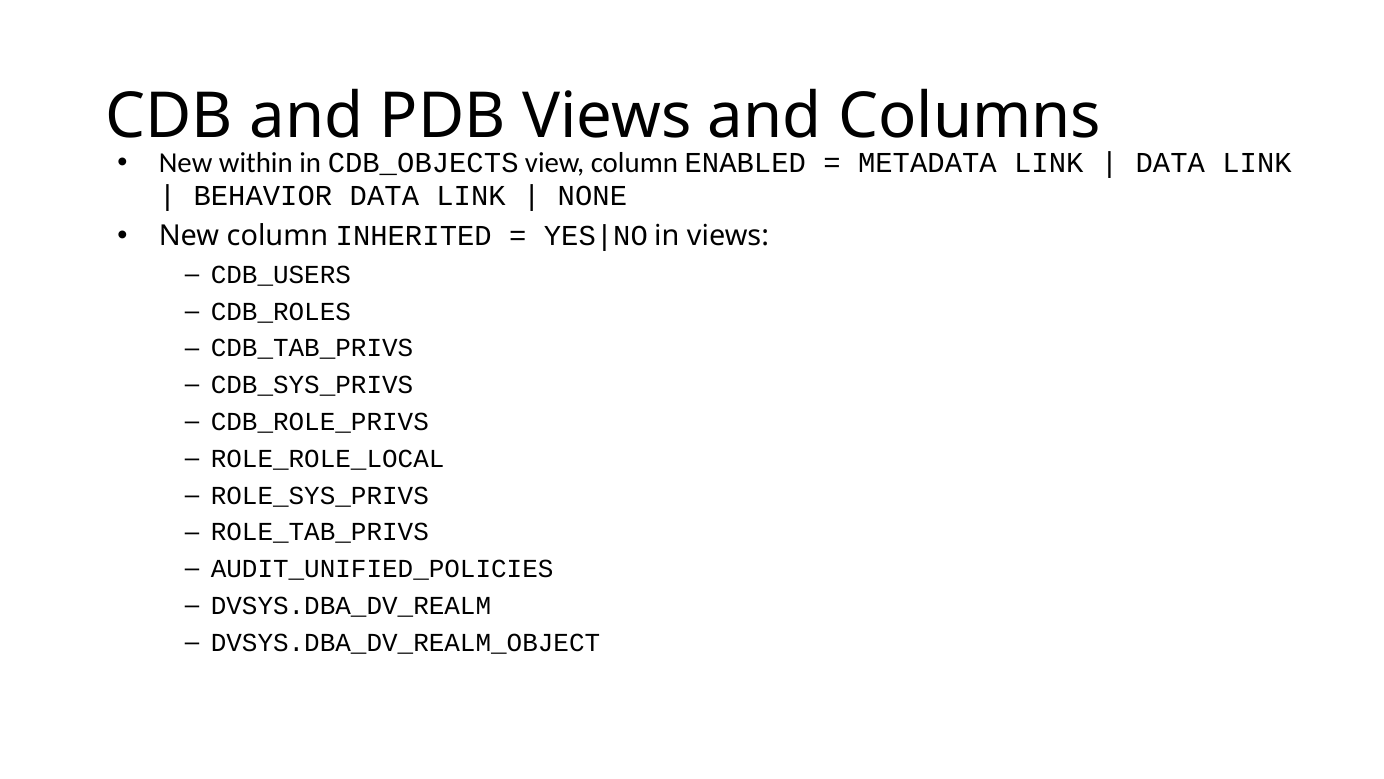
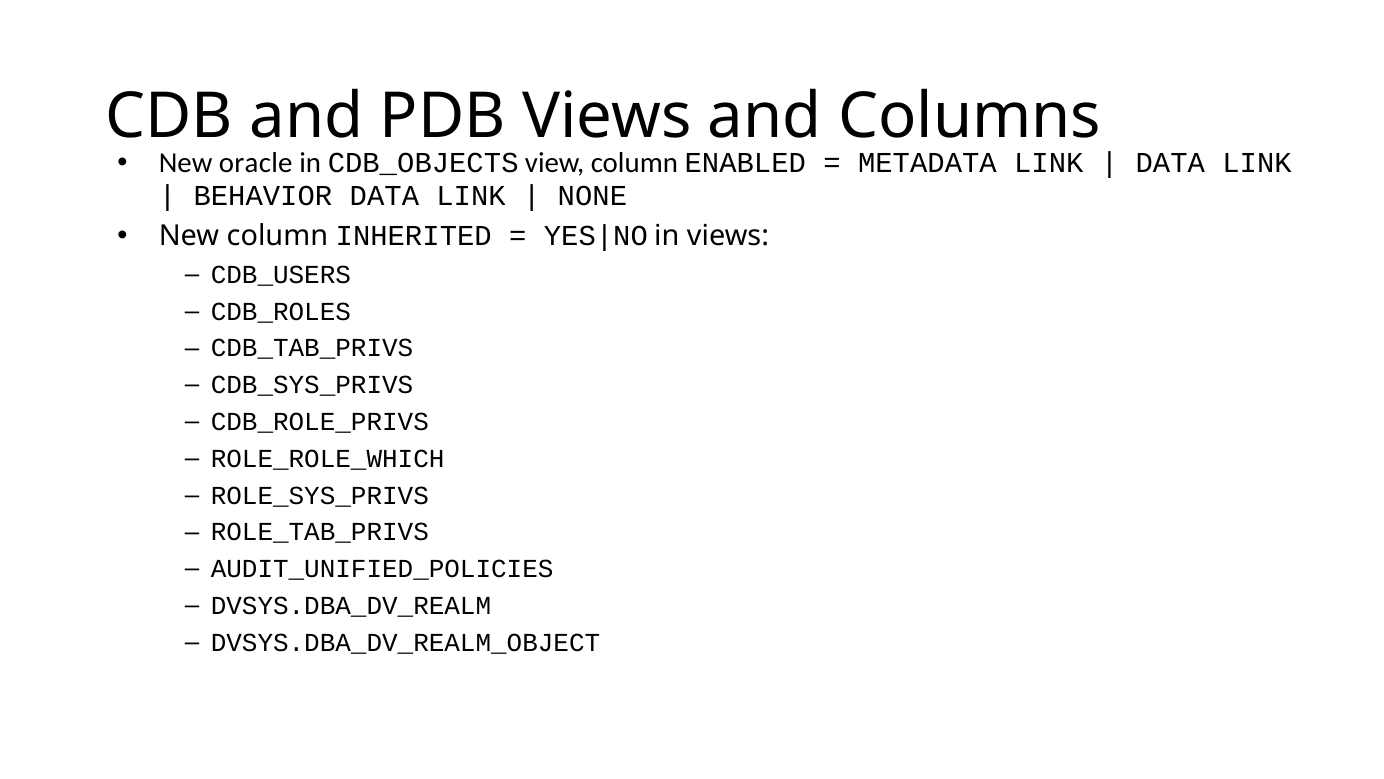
within: within -> oracle
ROLE_ROLE_LOCAL: ROLE_ROLE_LOCAL -> ROLE_ROLE_WHICH
